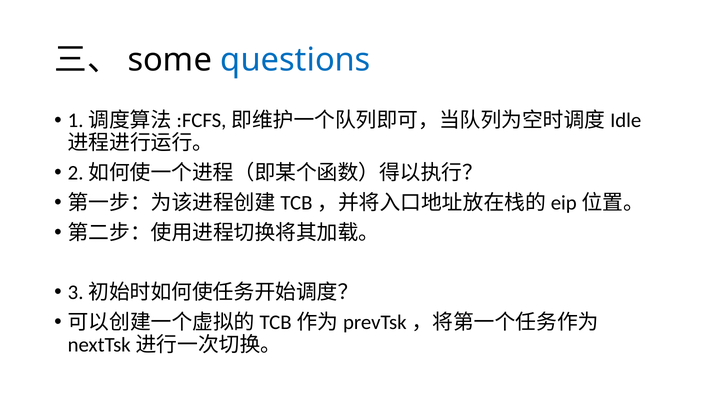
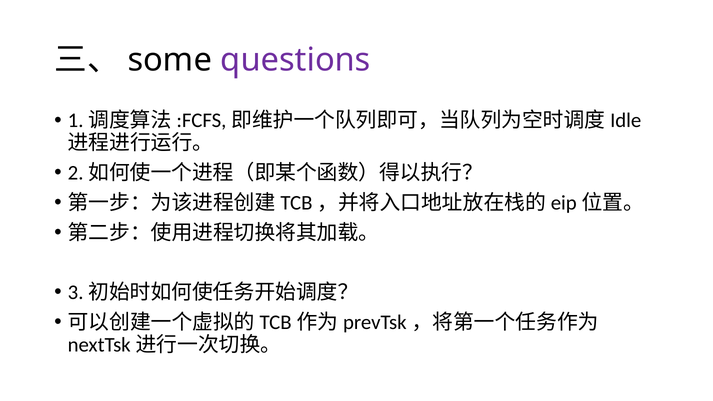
questions colour: blue -> purple
